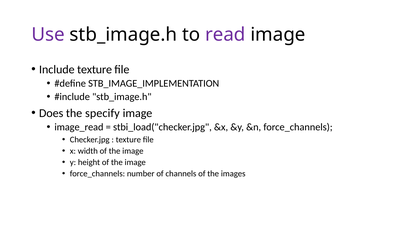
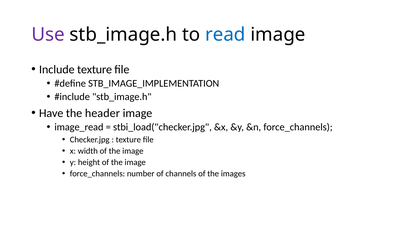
read colour: purple -> blue
Does: Does -> Have
specify: specify -> header
